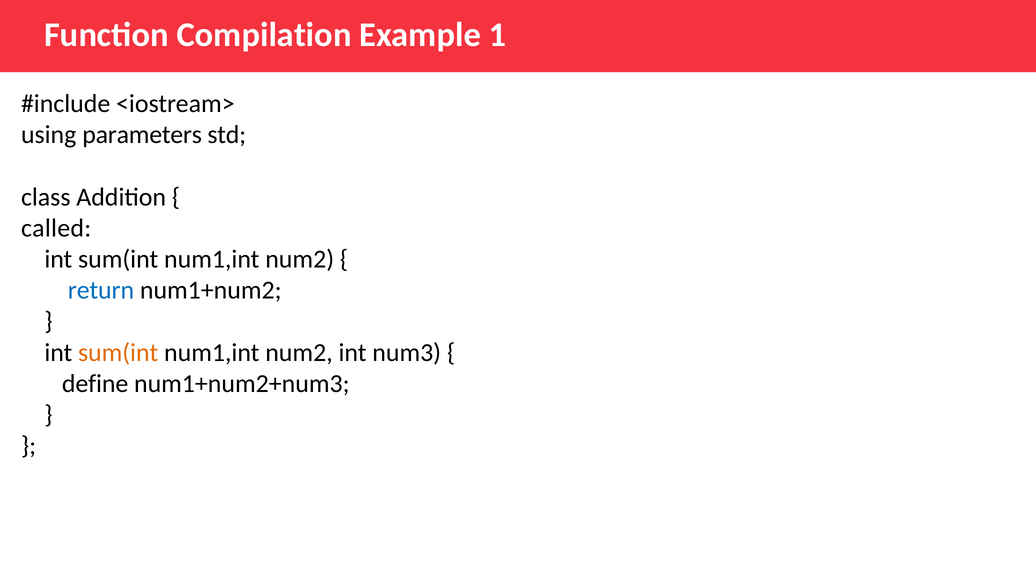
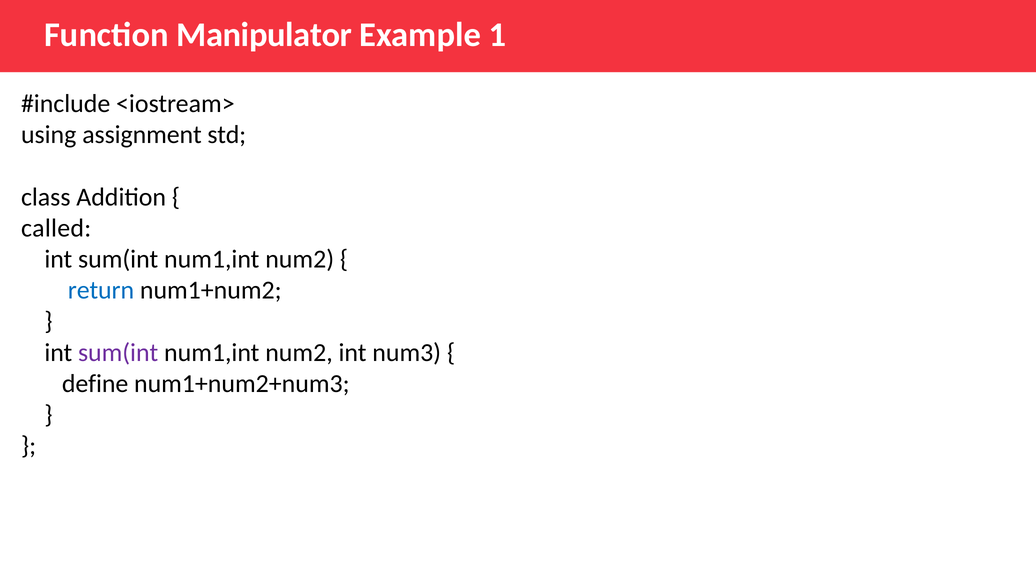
Compilation: Compilation -> Manipulator
parameters: parameters -> assignment
sum(int at (118, 352) colour: orange -> purple
